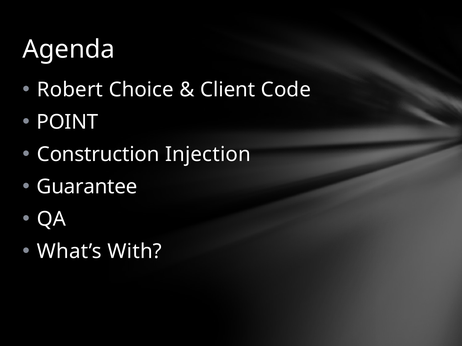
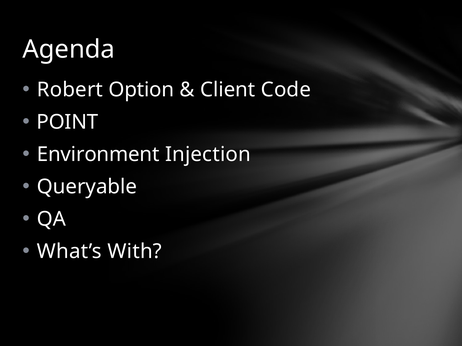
Choice: Choice -> Option
Construction: Construction -> Environment
Guarantee: Guarantee -> Queryable
